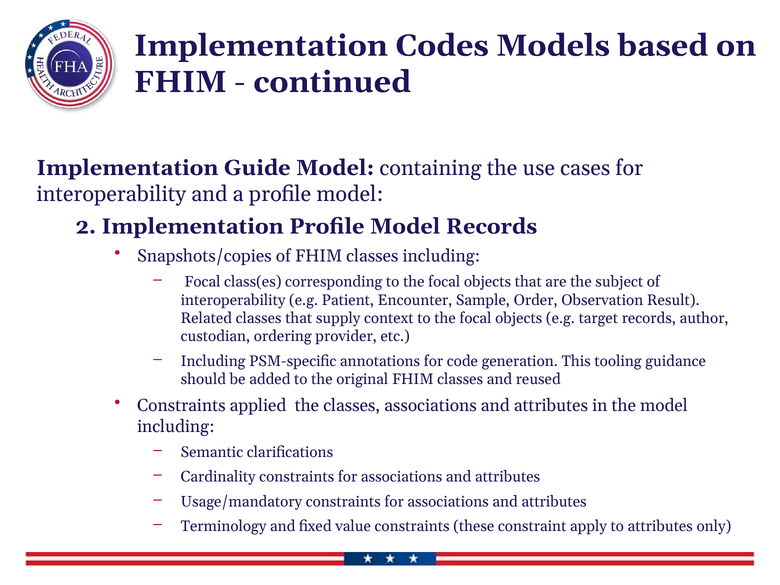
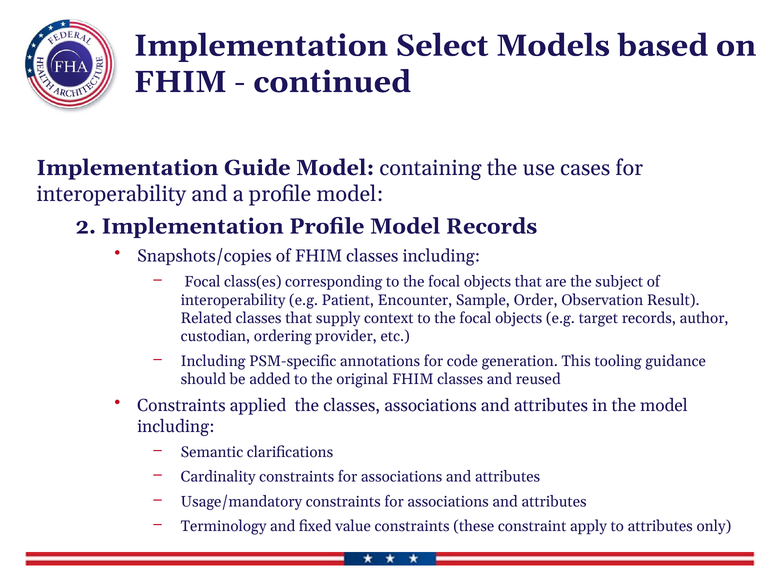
Codes: Codes -> Select
